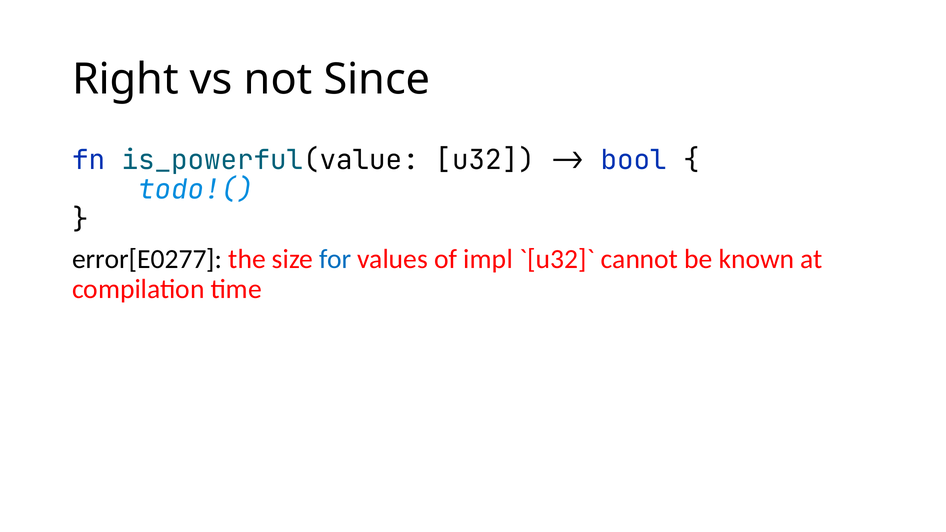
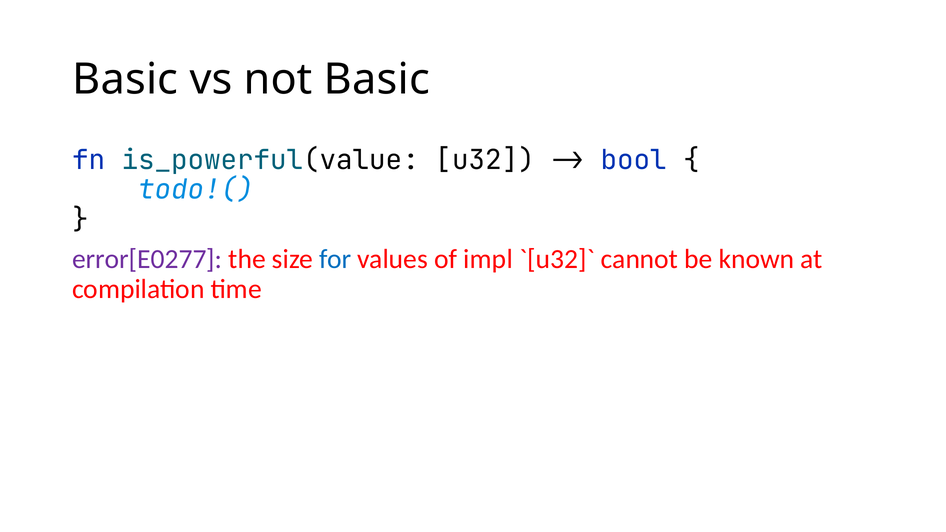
Right at (125, 79): Right -> Basic
not Since: Since -> Basic
error[E0277 colour: black -> purple
